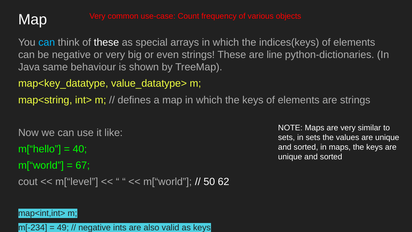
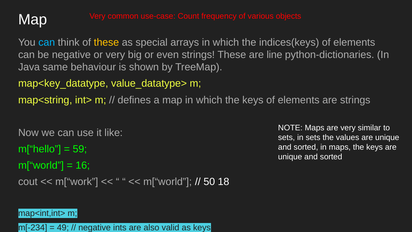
these at (106, 42) colour: white -> yellow
40: 40 -> 59
67: 67 -> 16
m[“level: m[“level -> m[“work
62: 62 -> 18
